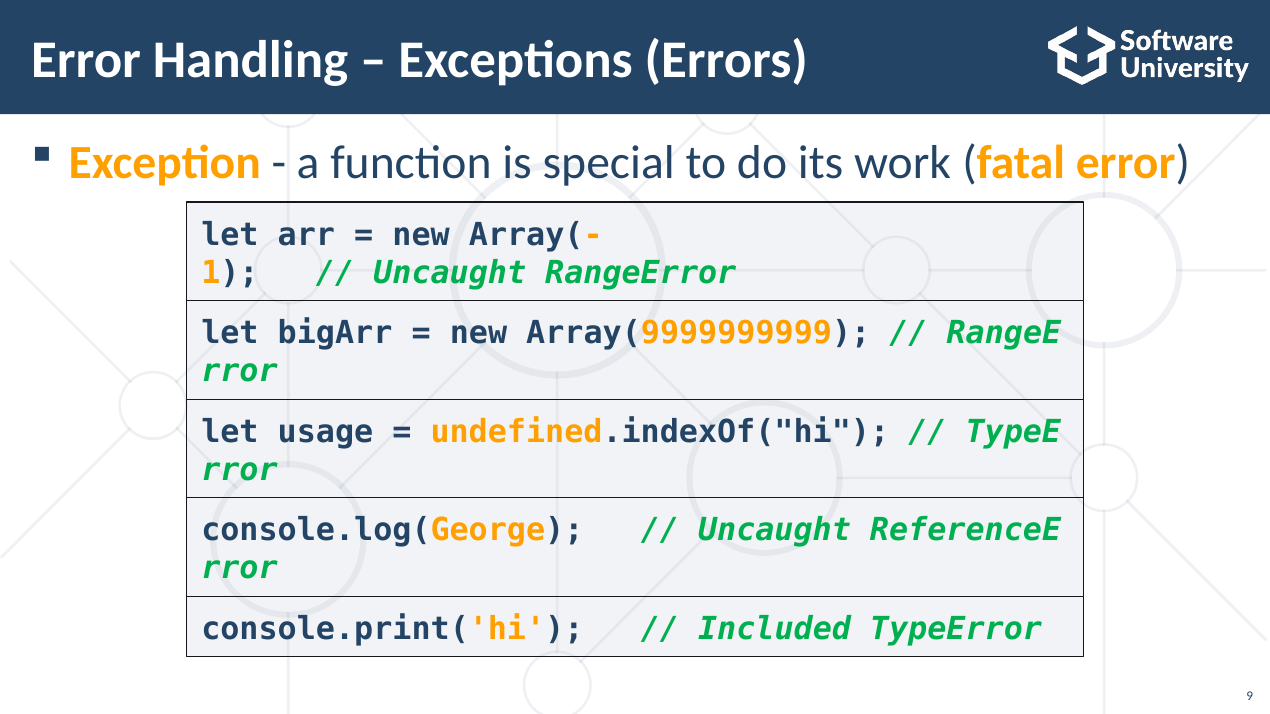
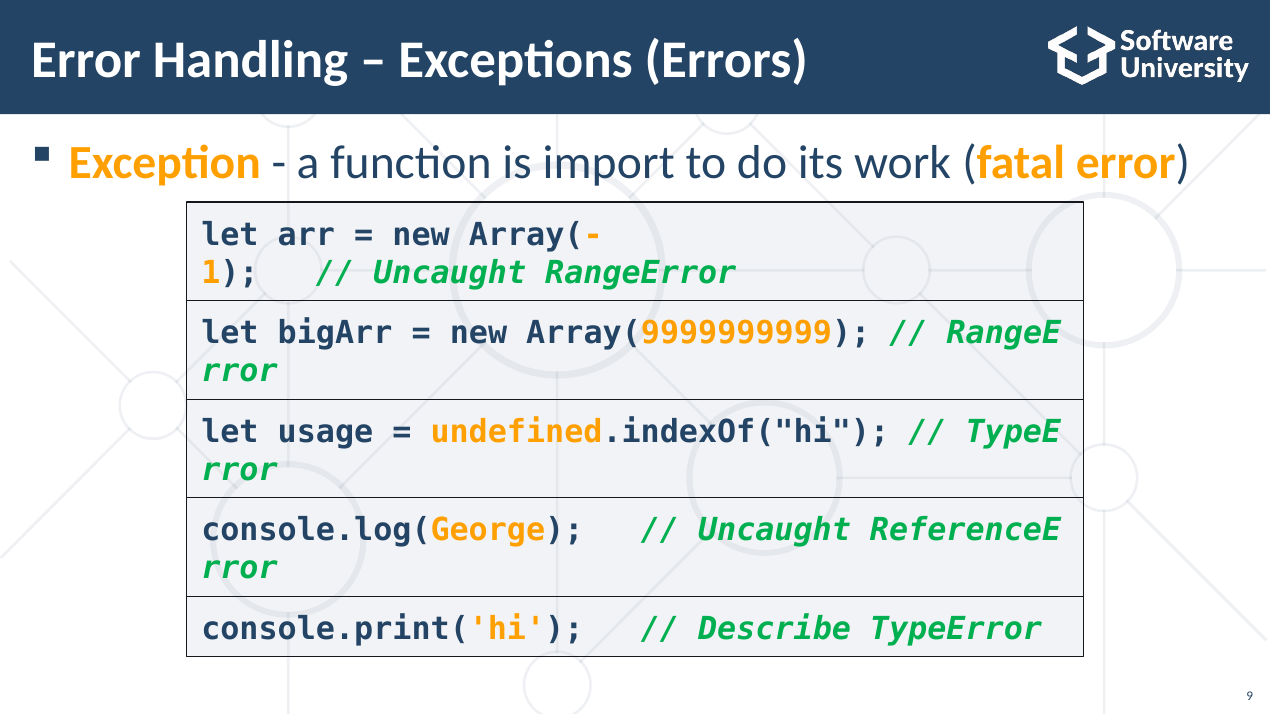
special: special -> import
Included: Included -> Describe
